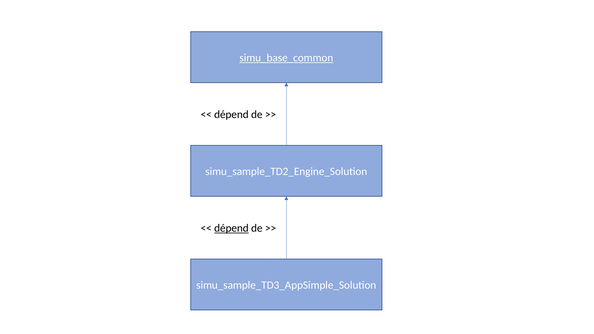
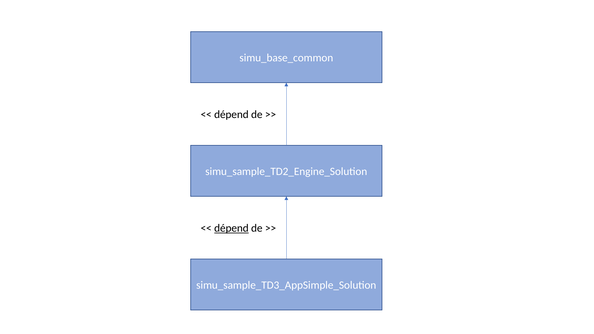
simu_base_common underline: present -> none
